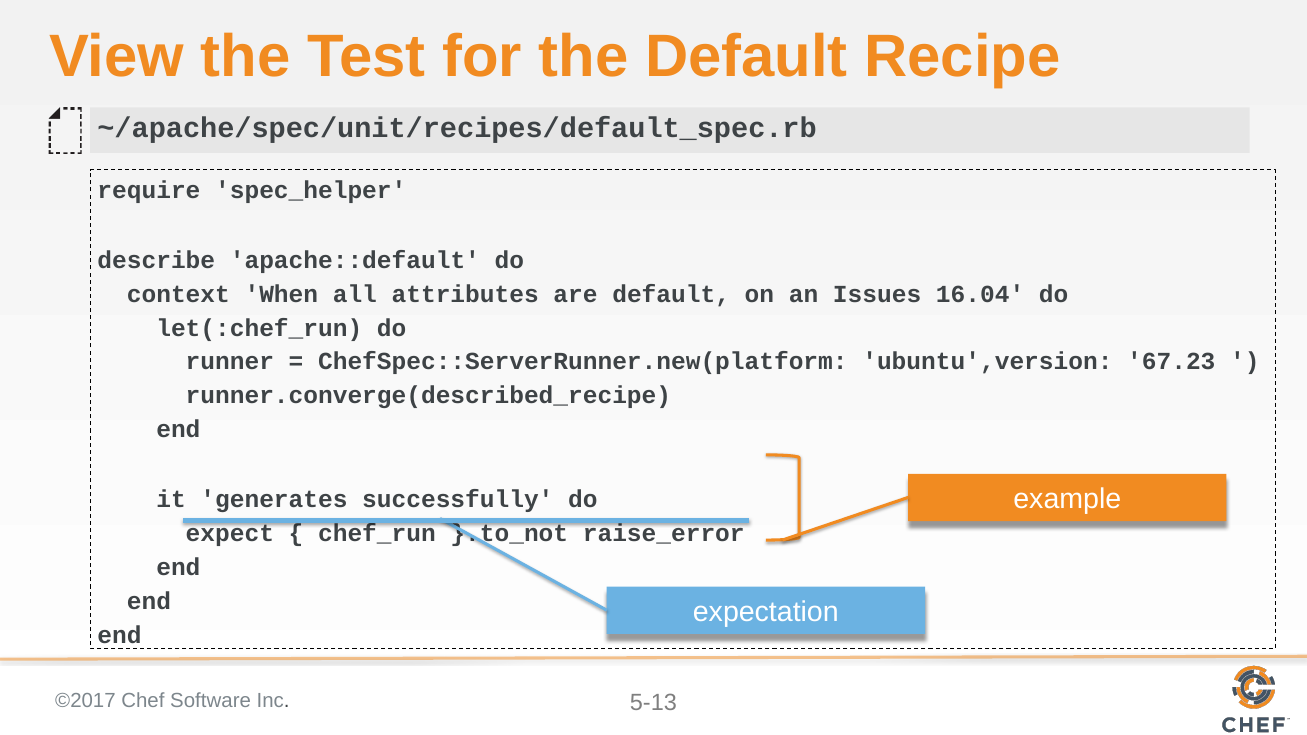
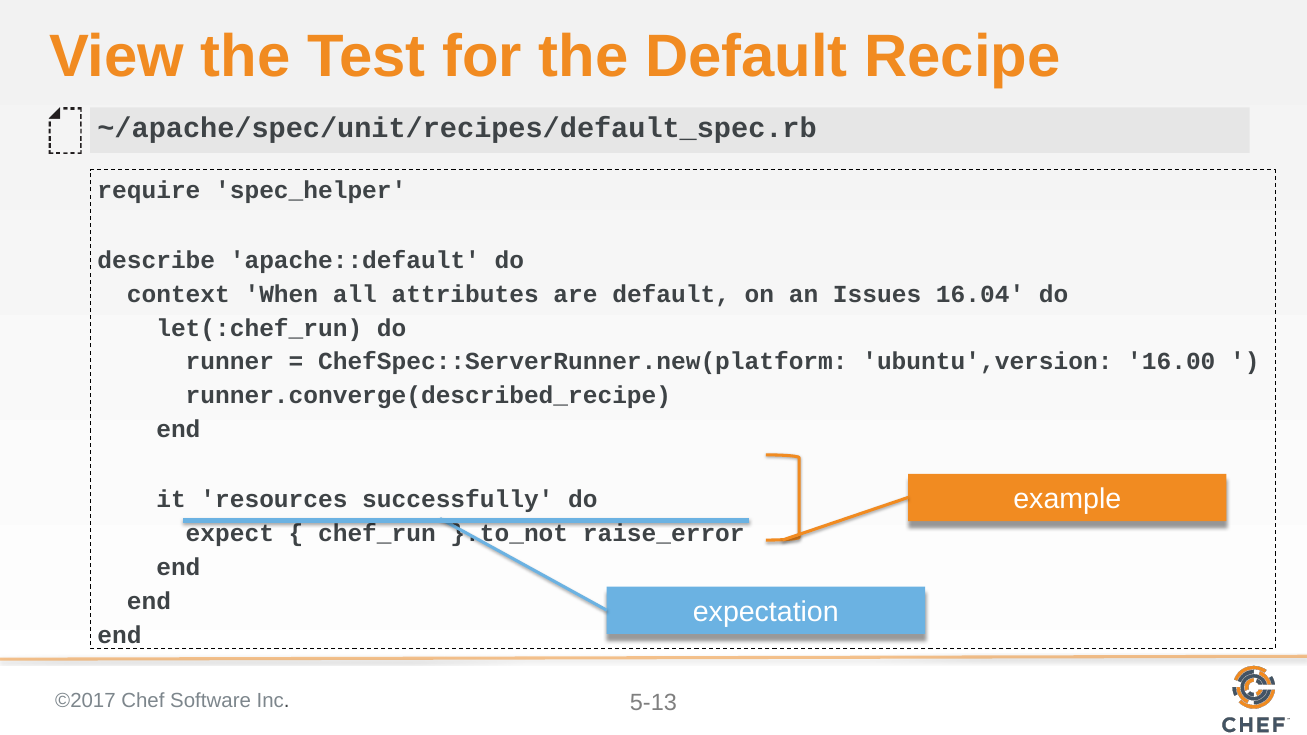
67.23: 67.23 -> 16.00
generates: generates -> resources
